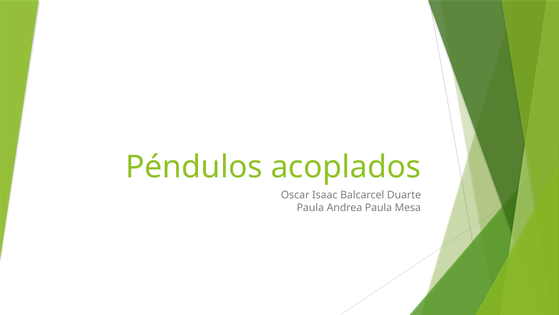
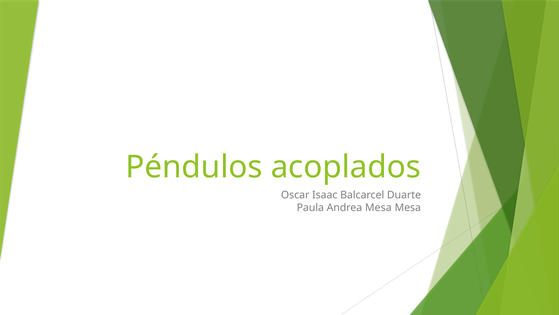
Andrea Paula: Paula -> Mesa
